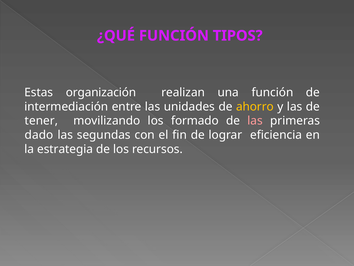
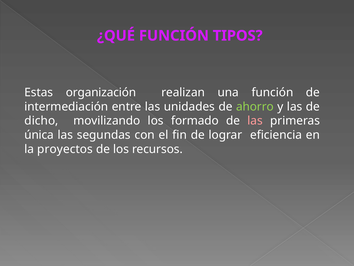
ahorro colour: yellow -> light green
tener: tener -> dicho
dado: dado -> única
estrategia: estrategia -> proyectos
